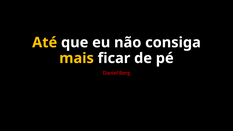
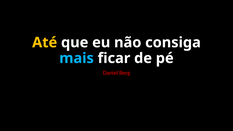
mais colour: yellow -> light blue
